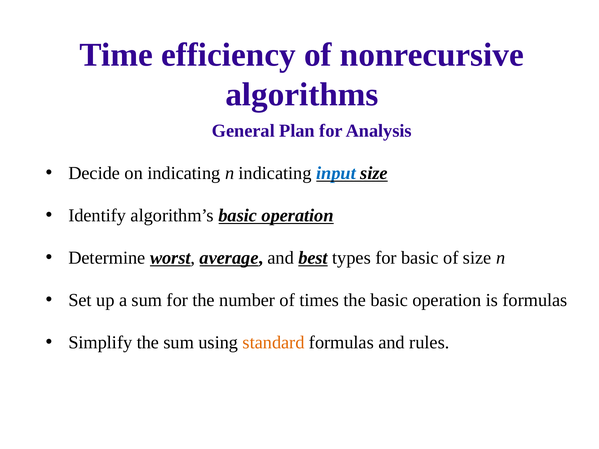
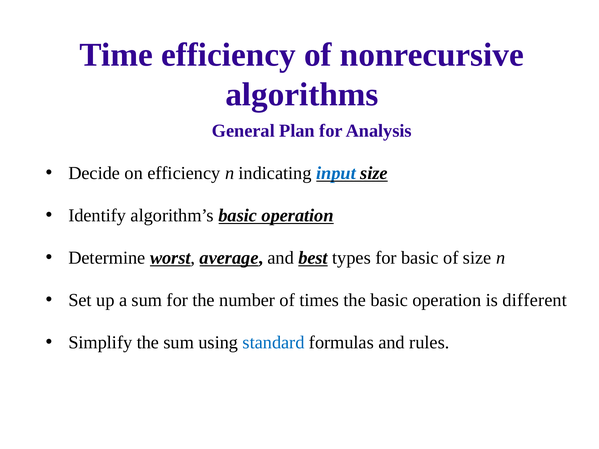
on indicating: indicating -> efficiency
is formulas: formulas -> different
standard colour: orange -> blue
